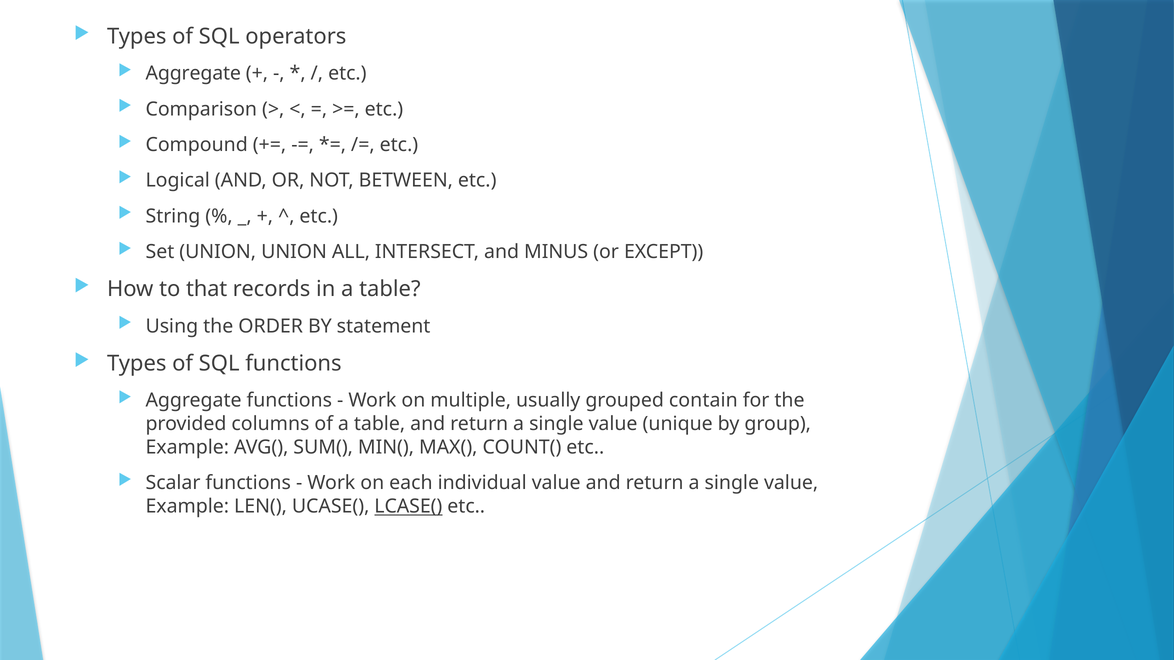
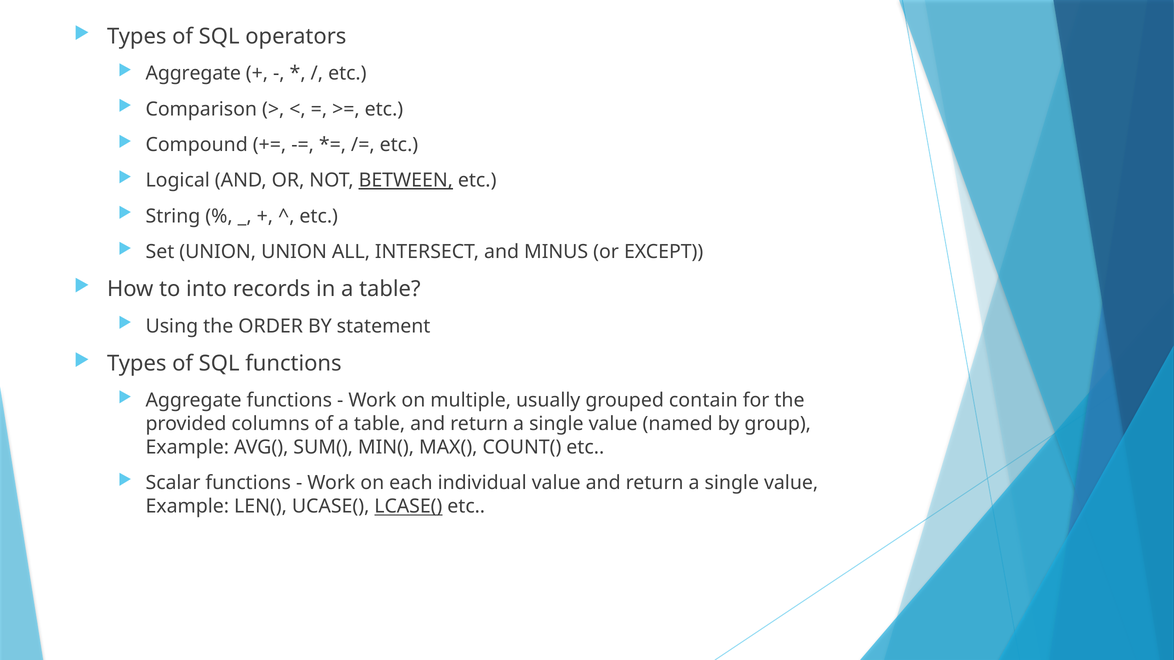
BETWEEN underline: none -> present
that: that -> into
unique: unique -> named
